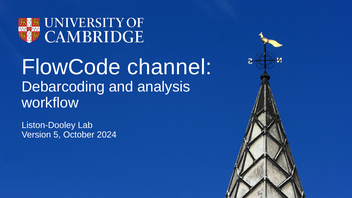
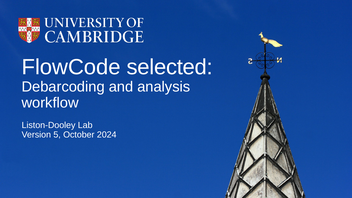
channel: channel -> selected
